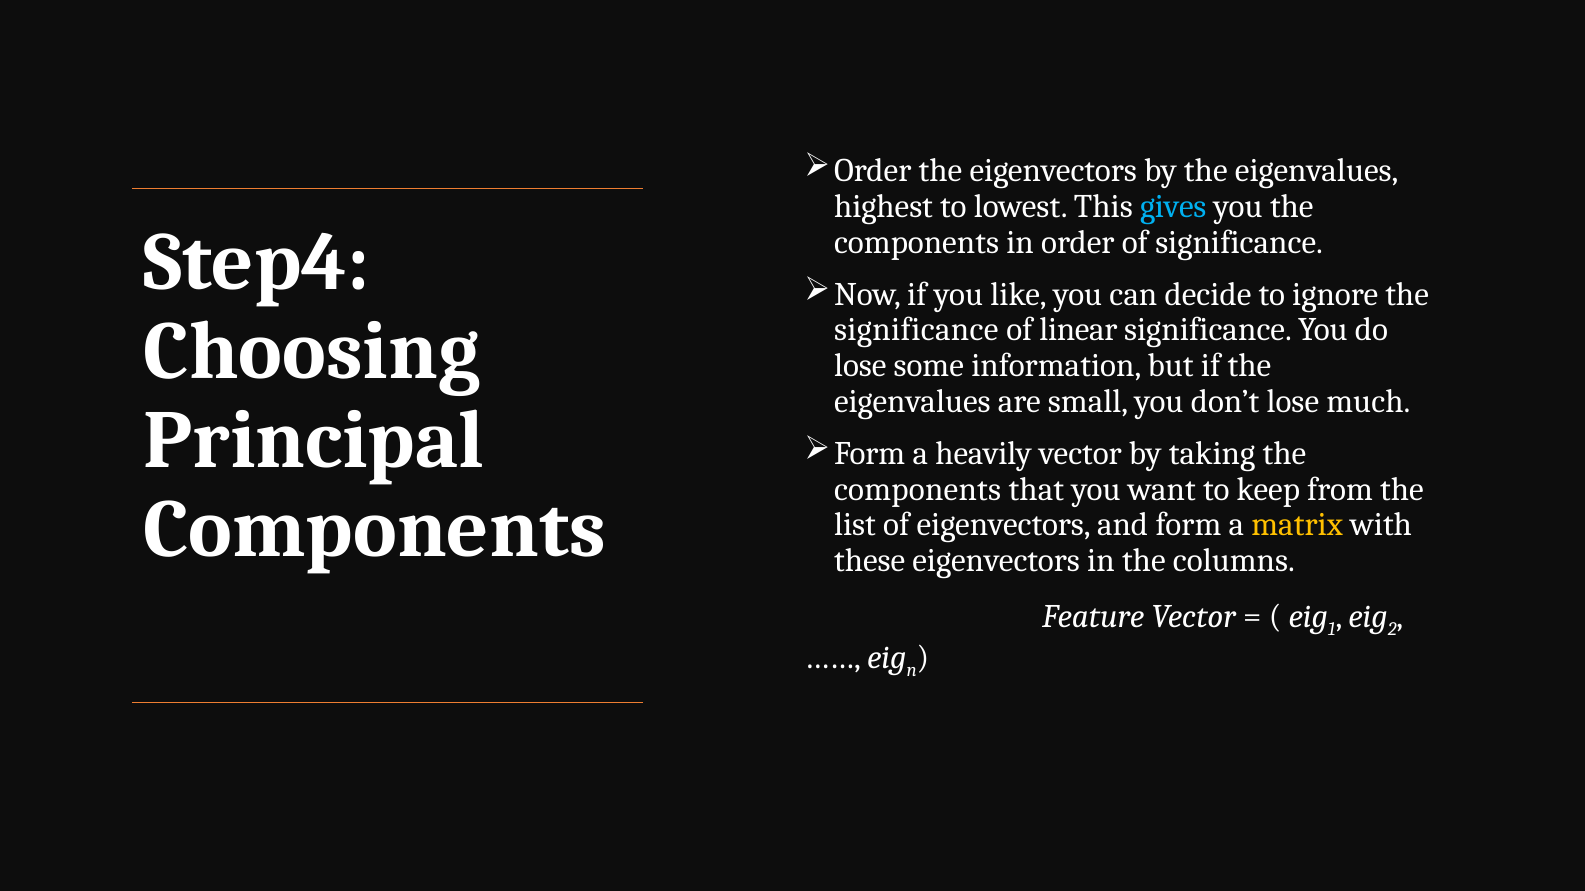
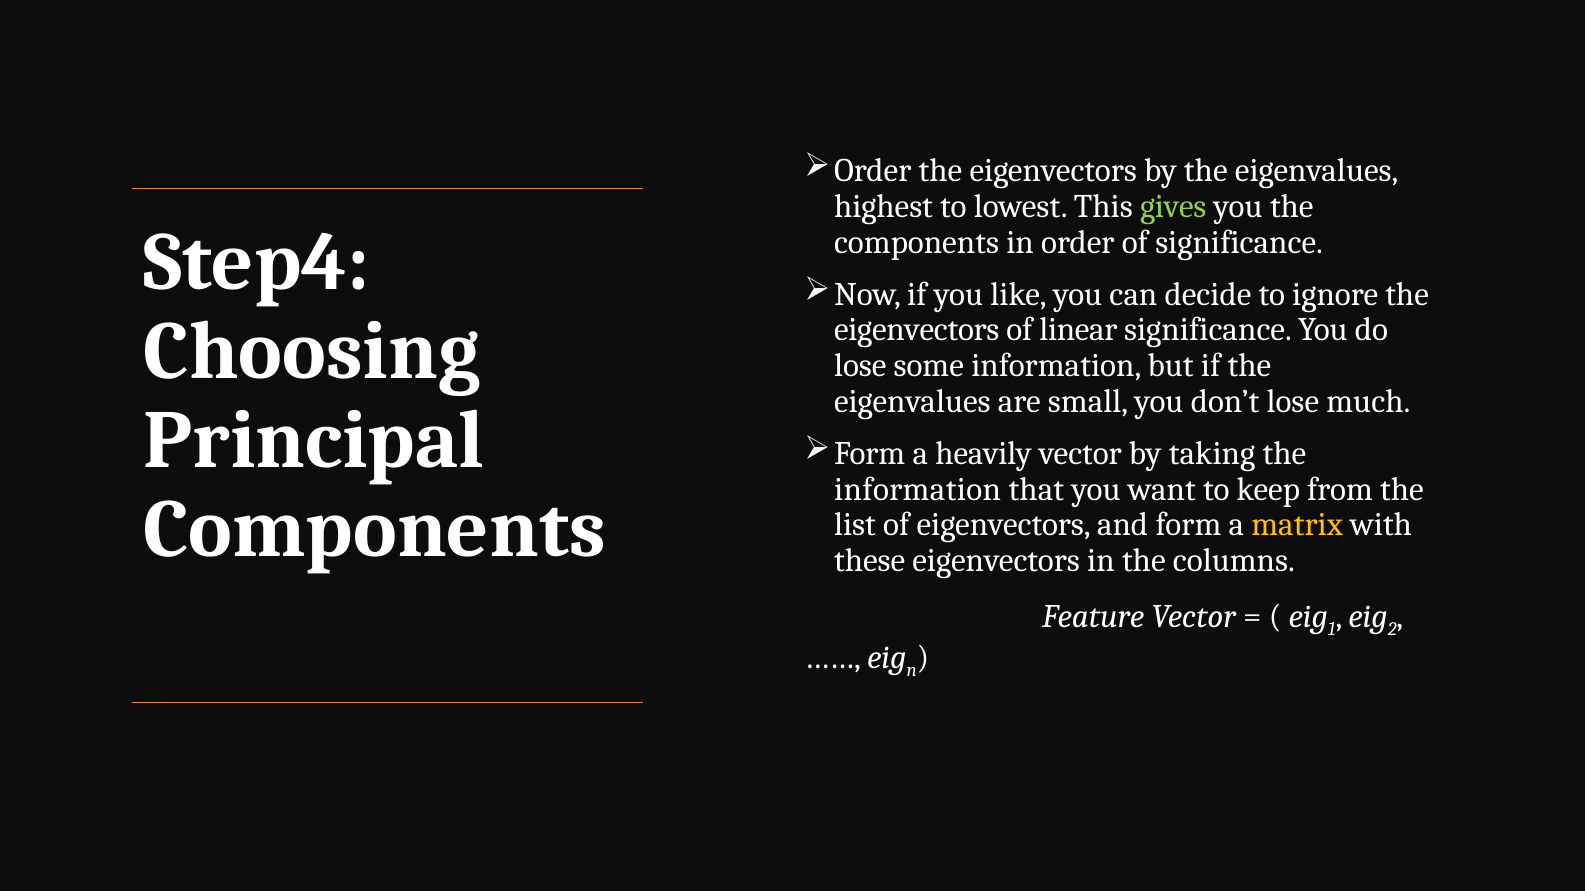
gives colour: light blue -> light green
significance at (916, 330): significance -> eigenvectors
components at (918, 490): components -> information
